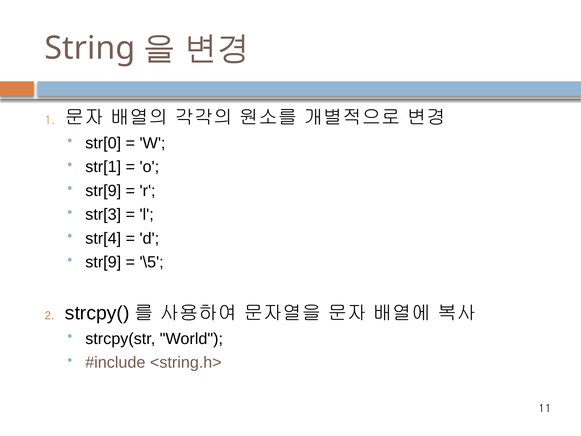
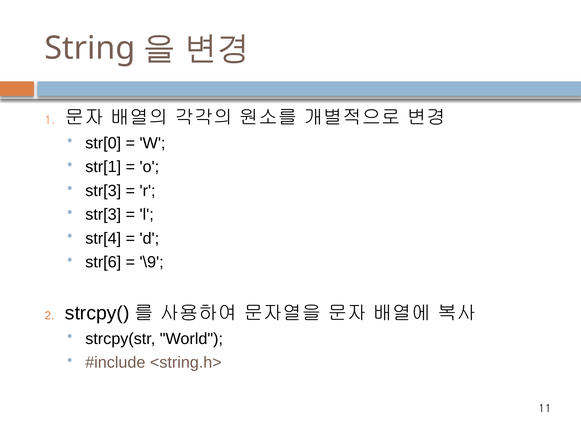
str[9 at (103, 191): str[9 -> str[3
str[9 at (103, 262): str[9 -> str[6
\5: \5 -> \9
